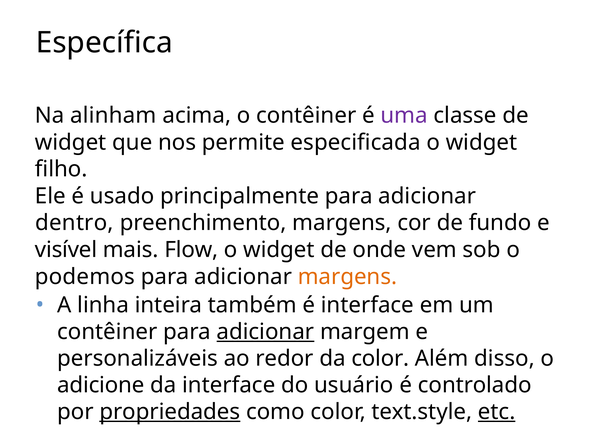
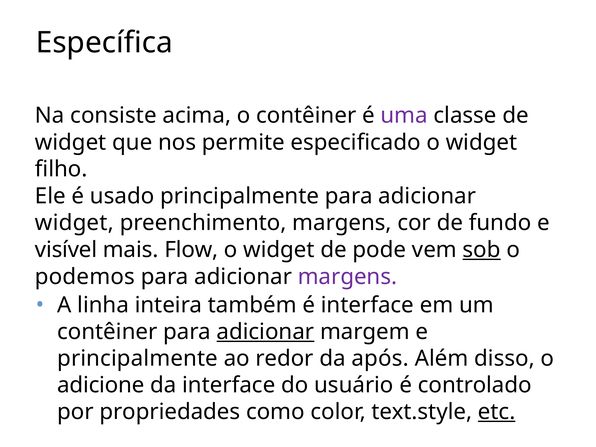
alinham: alinham -> consiste
especificada: especificada -> especificado
dentro at (74, 223): dentro -> widget
onde: onde -> pode
sob underline: none -> present
margens at (347, 277) colour: orange -> purple
personalizáveis at (138, 358): personalizáveis -> principalmente
da color: color -> após
propriedades underline: present -> none
